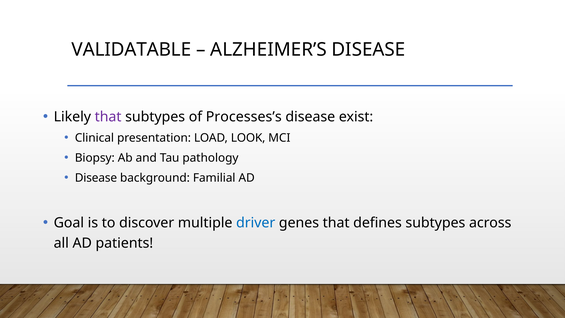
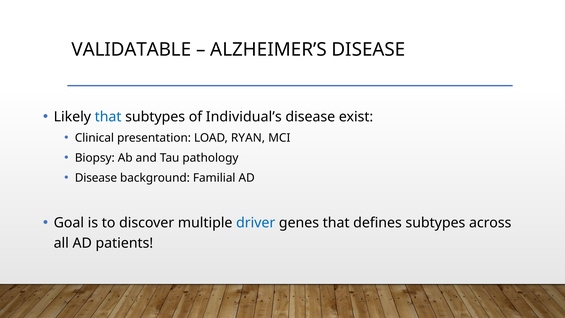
that at (108, 117) colour: purple -> blue
Processes’s: Processes’s -> Individual’s
LOOK: LOOK -> RYAN
